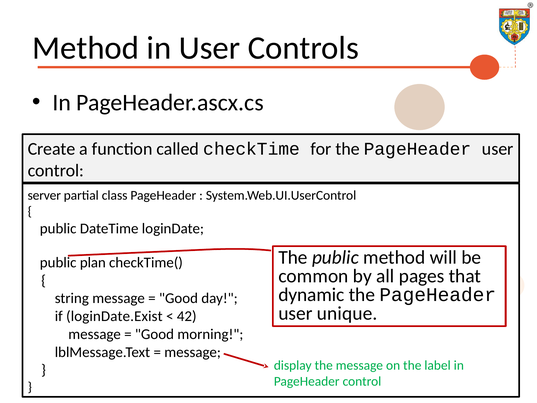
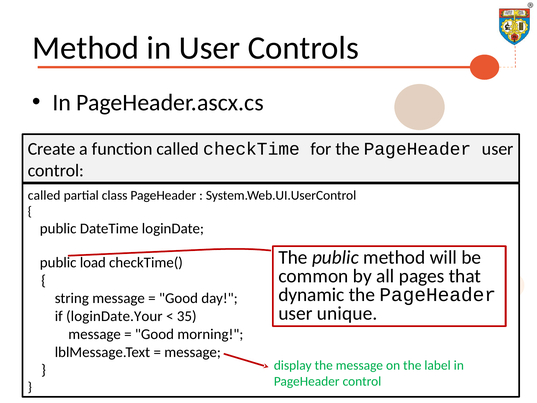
server at (44, 195): server -> called
plan: plan -> load
loginDate.Exist: loginDate.Exist -> loginDate.Your
42: 42 -> 35
